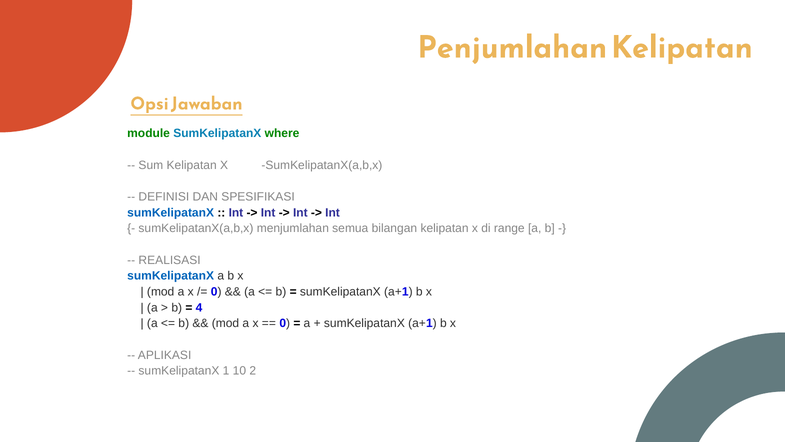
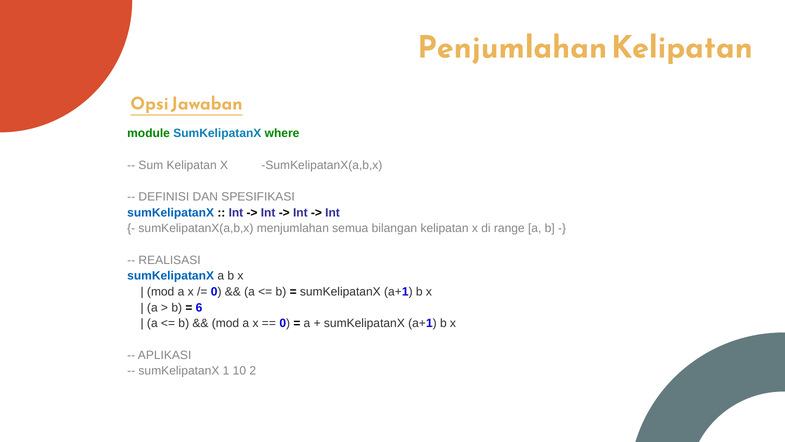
4: 4 -> 6
